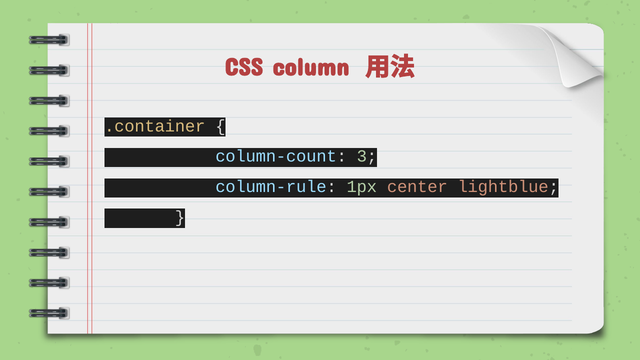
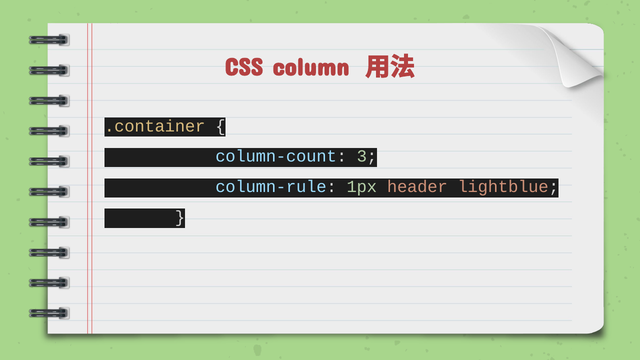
center: center -> header
